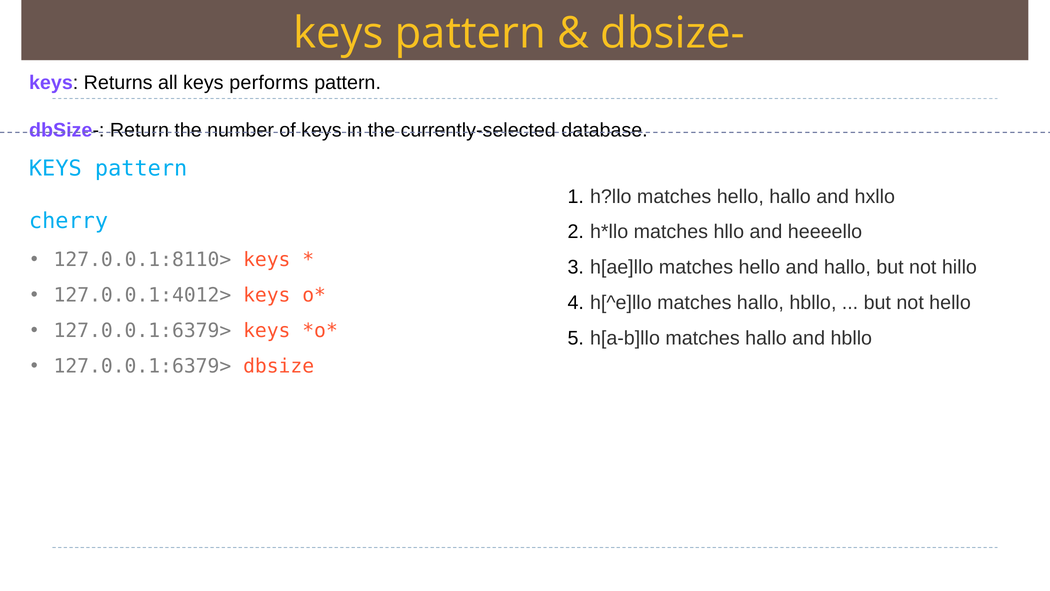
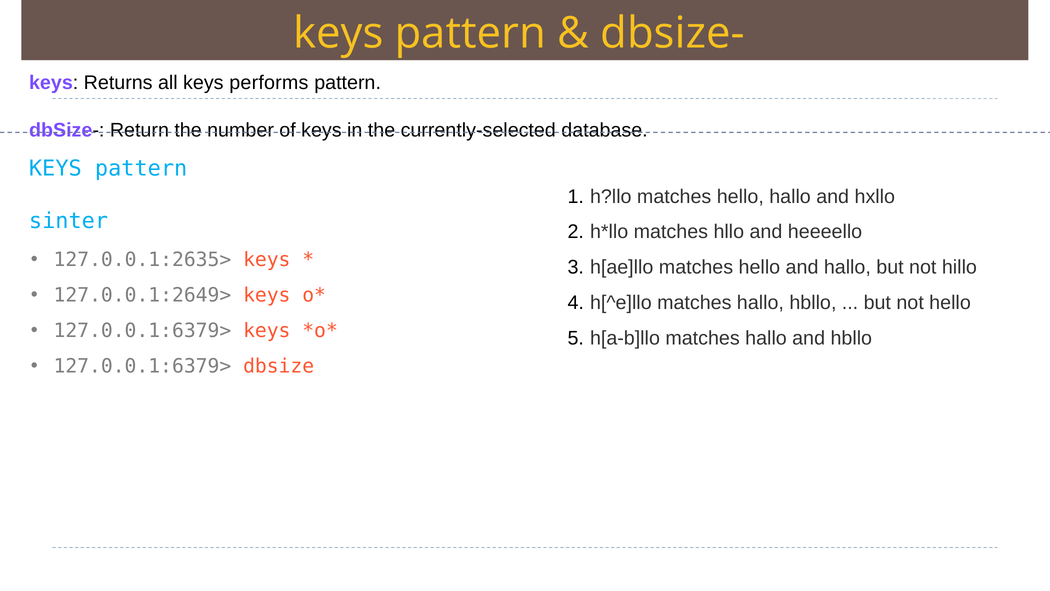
cherry: cherry -> sinter
127.0.0.1:8110>: 127.0.0.1:8110> -> 127.0.0.1:2635>
127.0.0.1:4012>: 127.0.0.1:4012> -> 127.0.0.1:2649>
